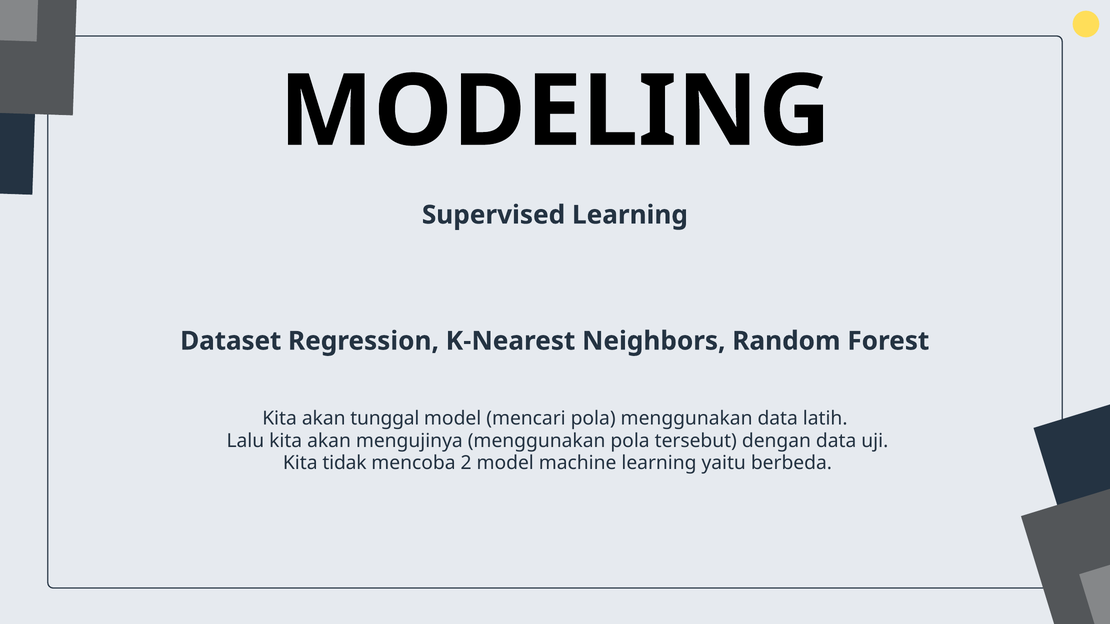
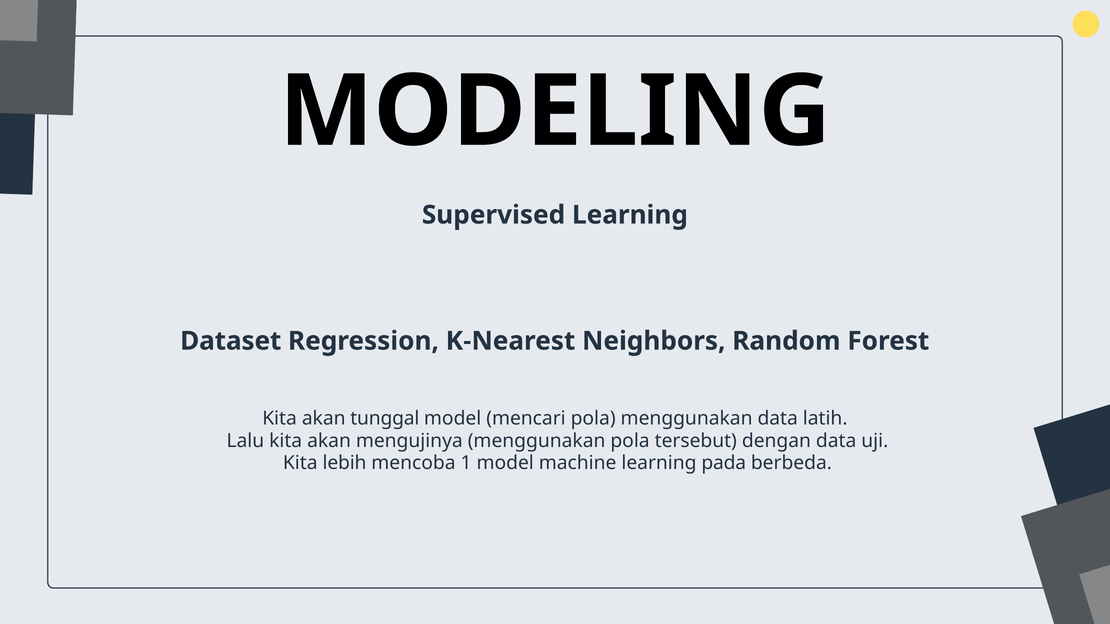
tidak: tidak -> lebih
2: 2 -> 1
yaitu: yaitu -> pada
